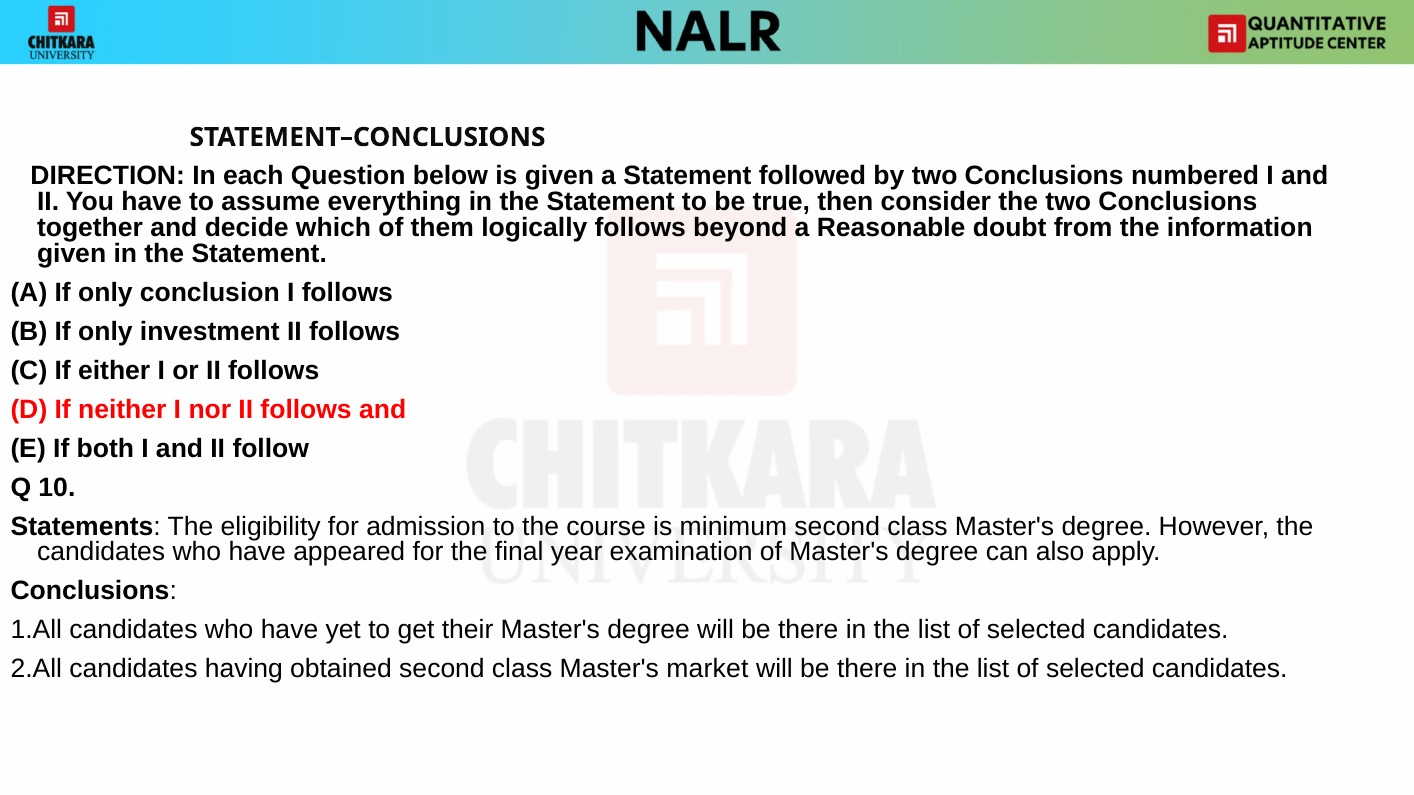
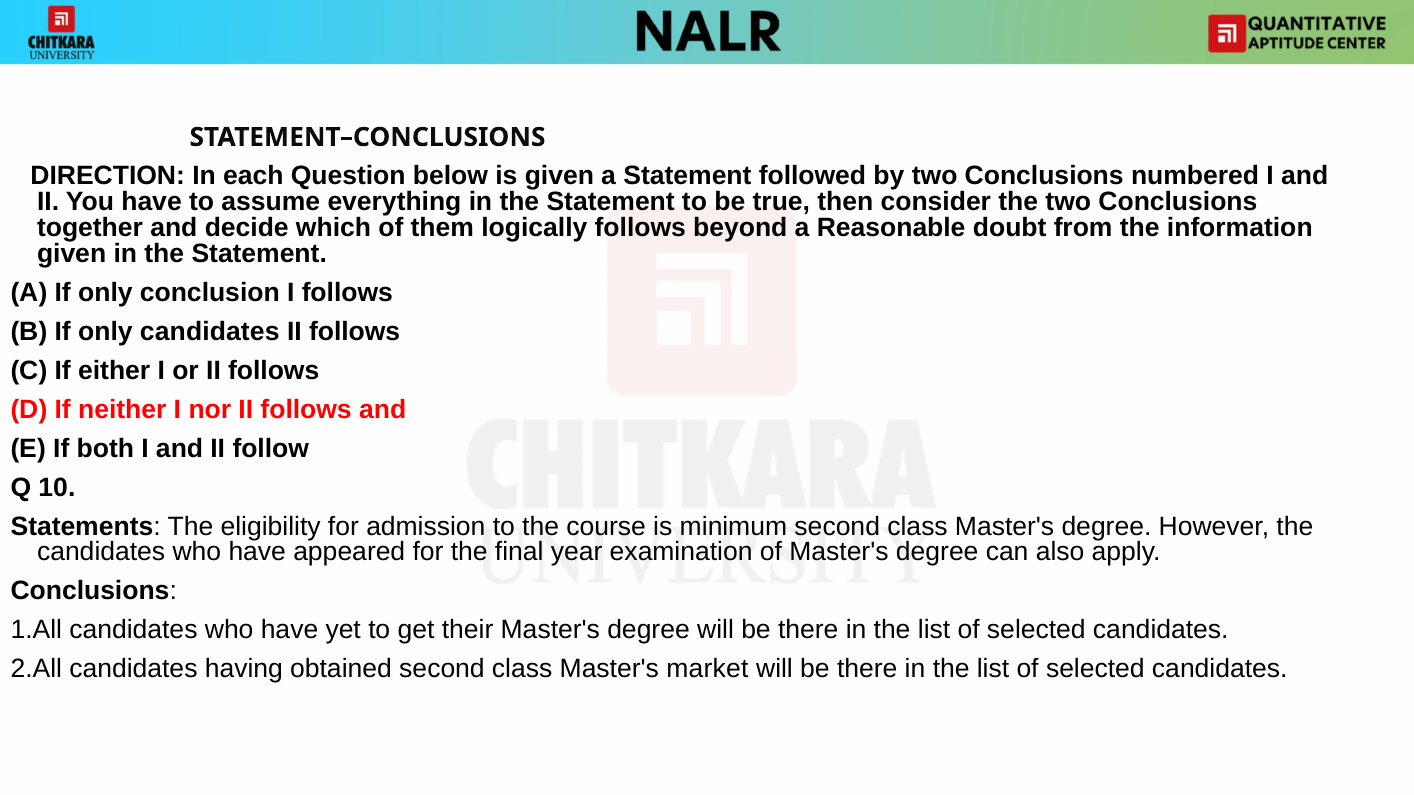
only investment: investment -> candidates
